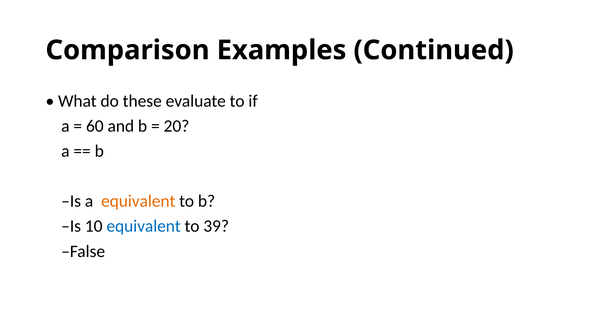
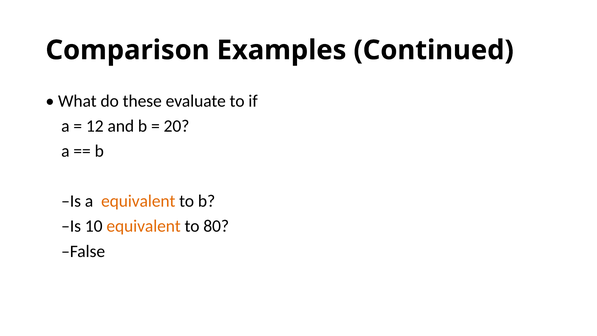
60: 60 -> 12
equivalent at (144, 226) colour: blue -> orange
39: 39 -> 80
